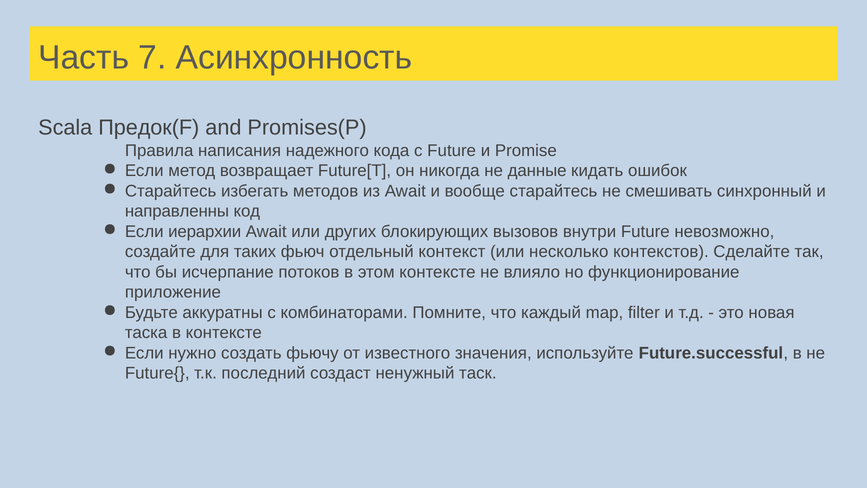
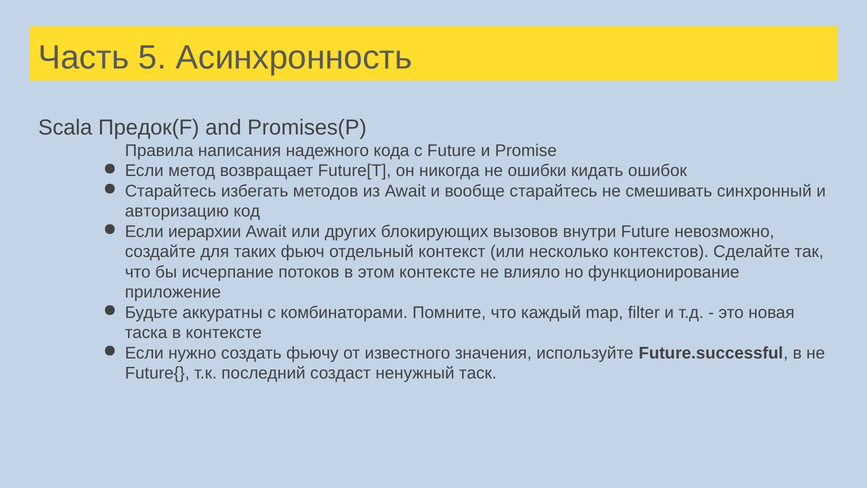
7: 7 -> 5
данные: данные -> ошибки
направленны: направленны -> авторизацию
